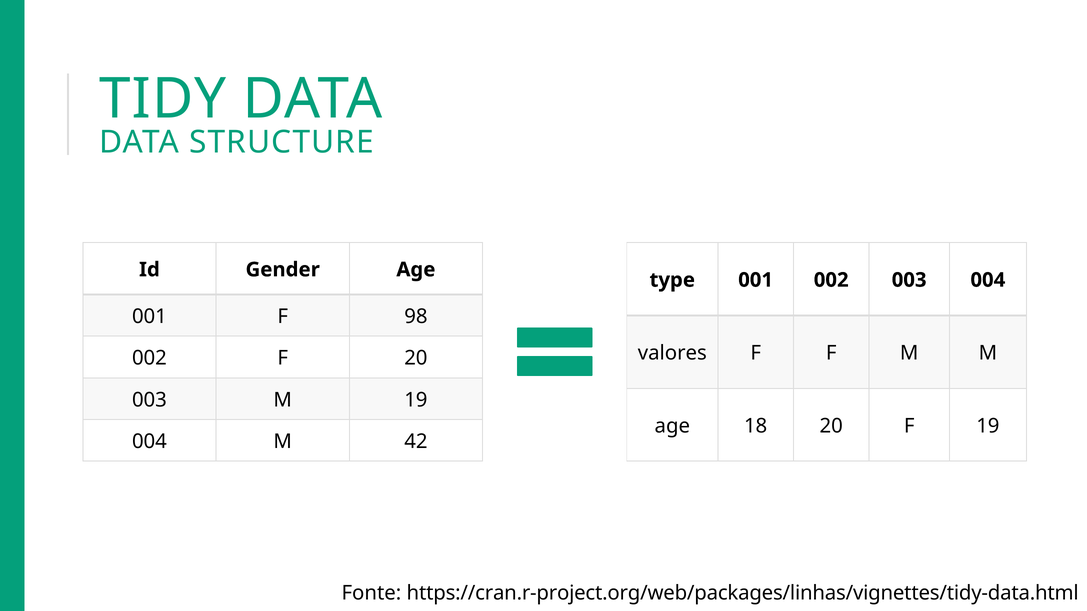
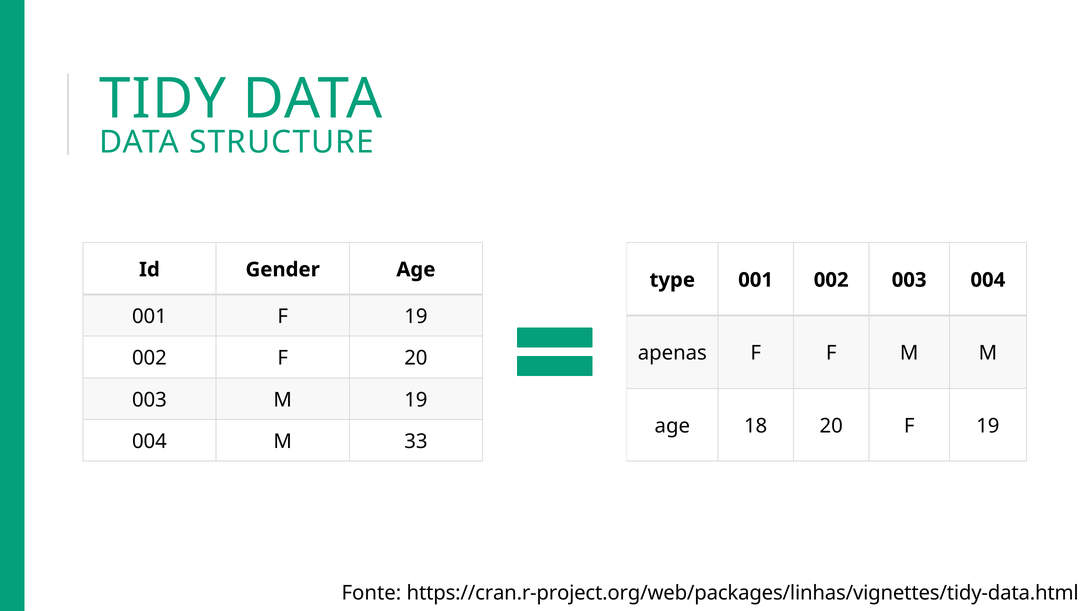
001 F 98: 98 -> 19
valores: valores -> apenas
42: 42 -> 33
